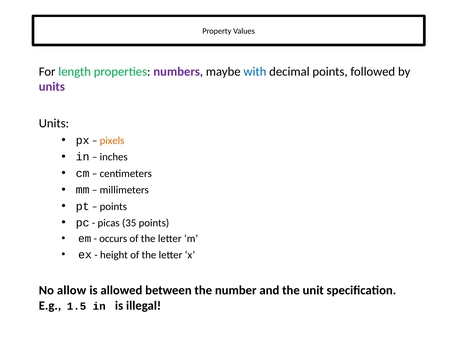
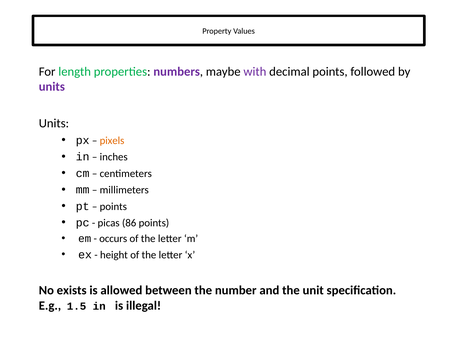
with colour: blue -> purple
35: 35 -> 86
allow: allow -> exists
